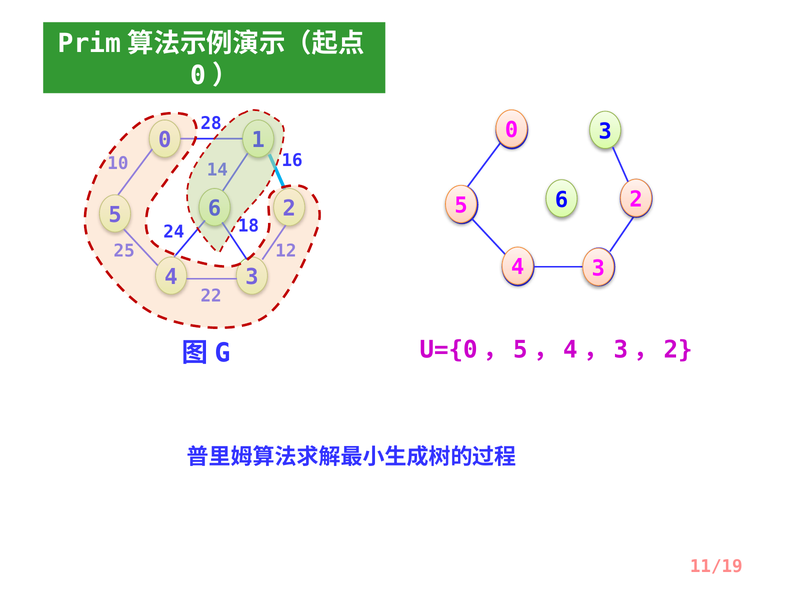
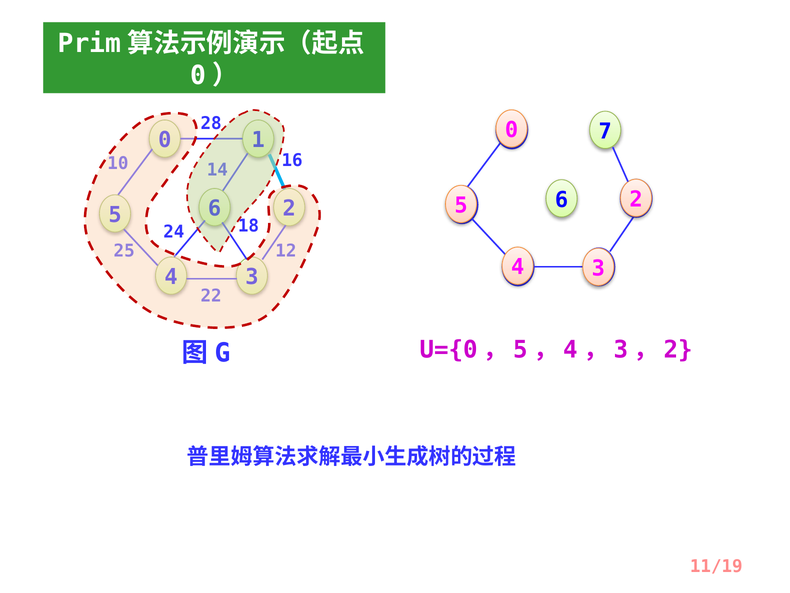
3 at (605, 131): 3 -> 7
